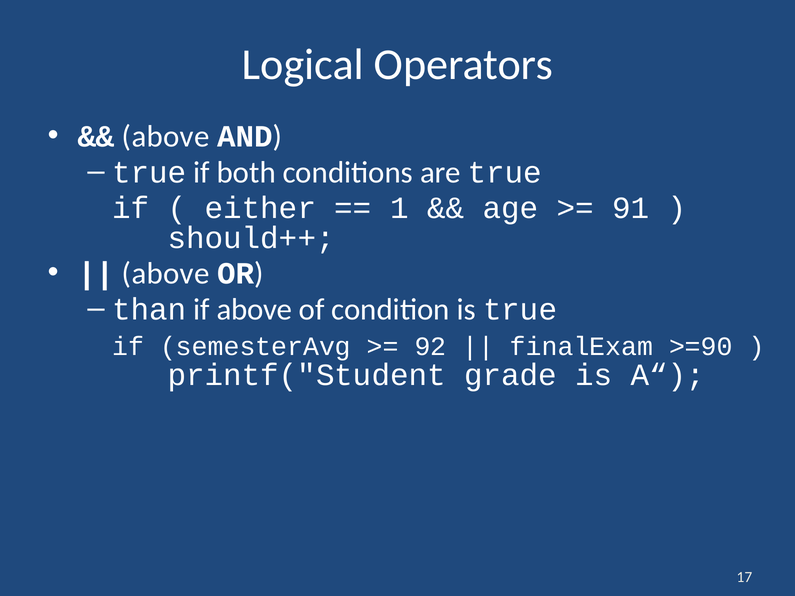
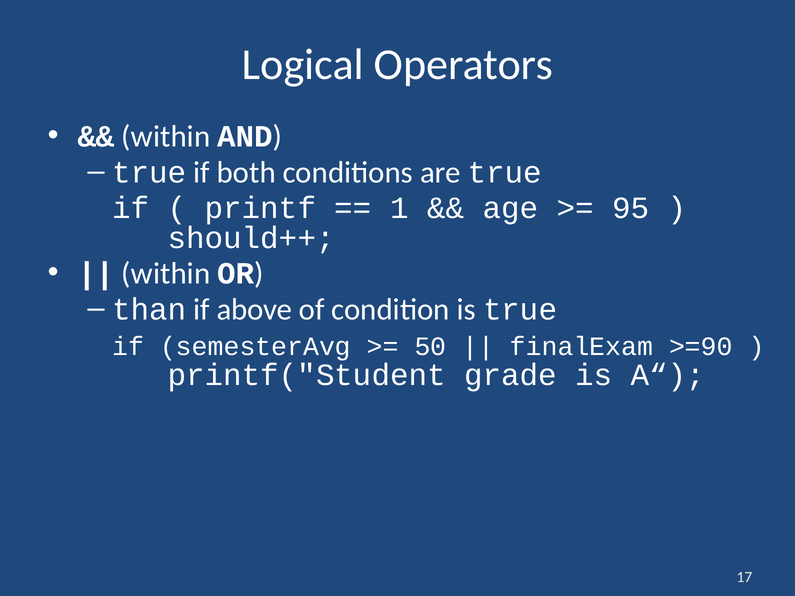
above at (166, 137): above -> within
either: either -> printf
91: 91 -> 95
above at (166, 274): above -> within
92: 92 -> 50
